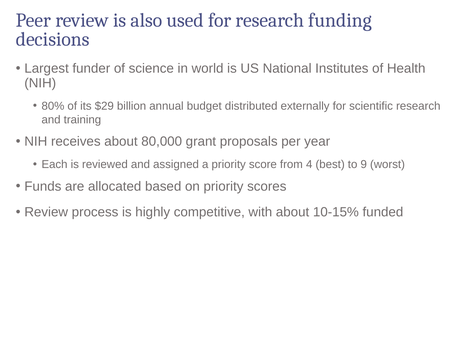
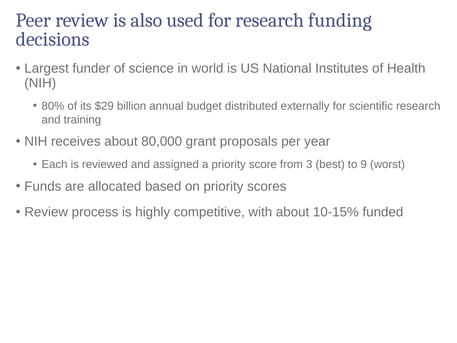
4: 4 -> 3
